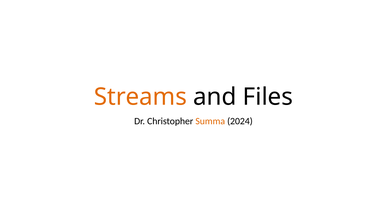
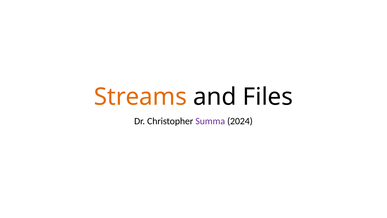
Summa colour: orange -> purple
